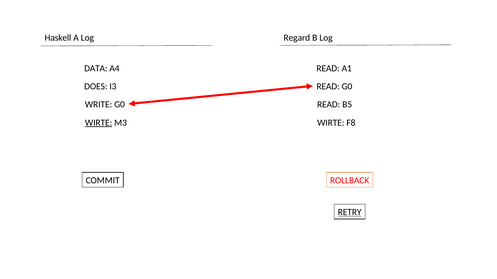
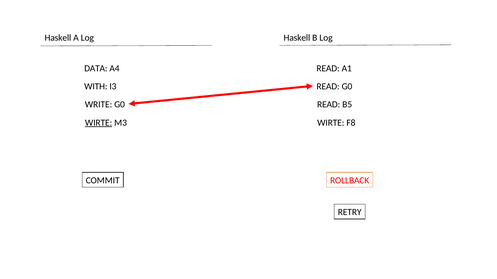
Log Regard: Regard -> Haskell
DOES: DOES -> WITH
RETRY underline: present -> none
